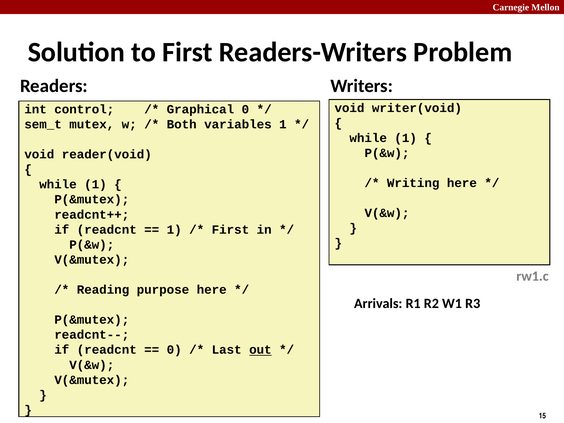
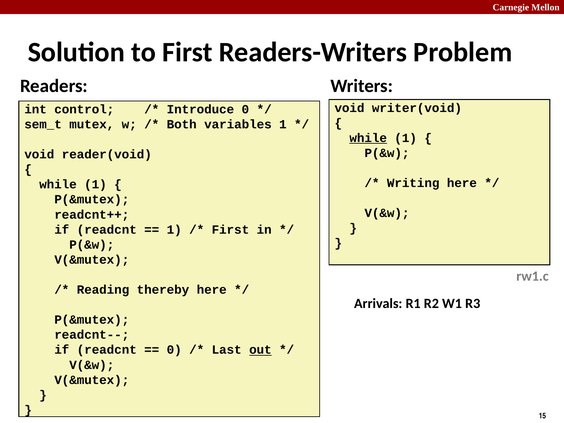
Graphical: Graphical -> Introduce
while at (368, 138) underline: none -> present
purpose: purpose -> thereby
